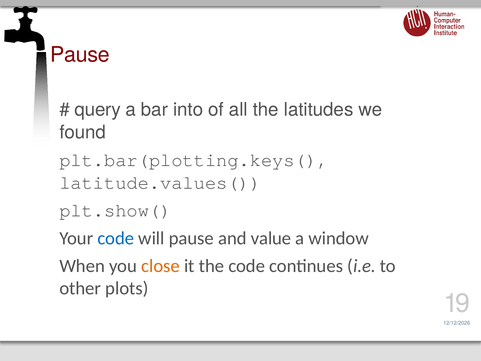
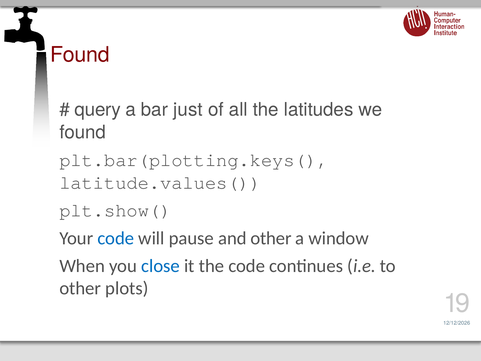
Pause at (80, 55): Pause -> Found
into: into -> just
and value: value -> other
close colour: orange -> blue
